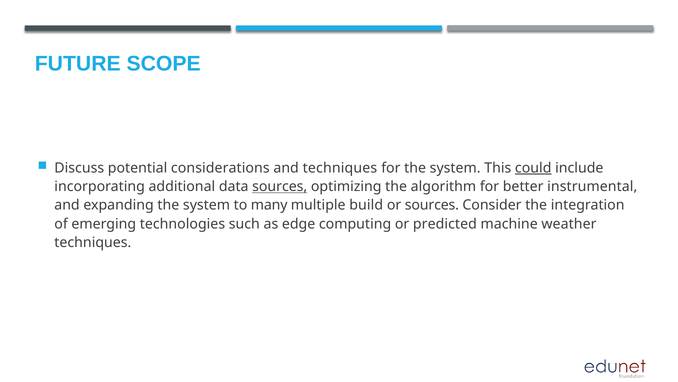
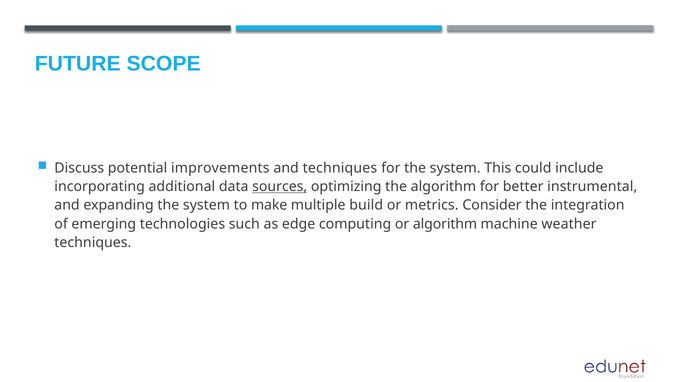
considerations: considerations -> improvements
could underline: present -> none
many: many -> make
or sources: sources -> metrics
or predicted: predicted -> algorithm
